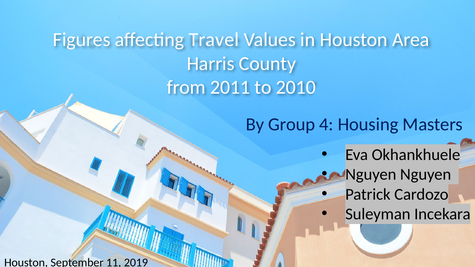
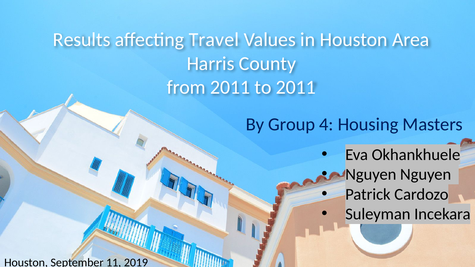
Figures: Figures -> Results
to 2010: 2010 -> 2011
